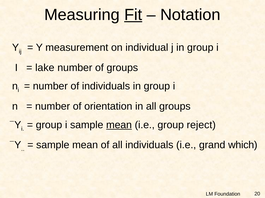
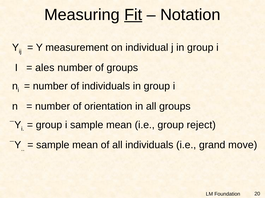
lake: lake -> ales
mean at (119, 125) underline: present -> none
which: which -> move
